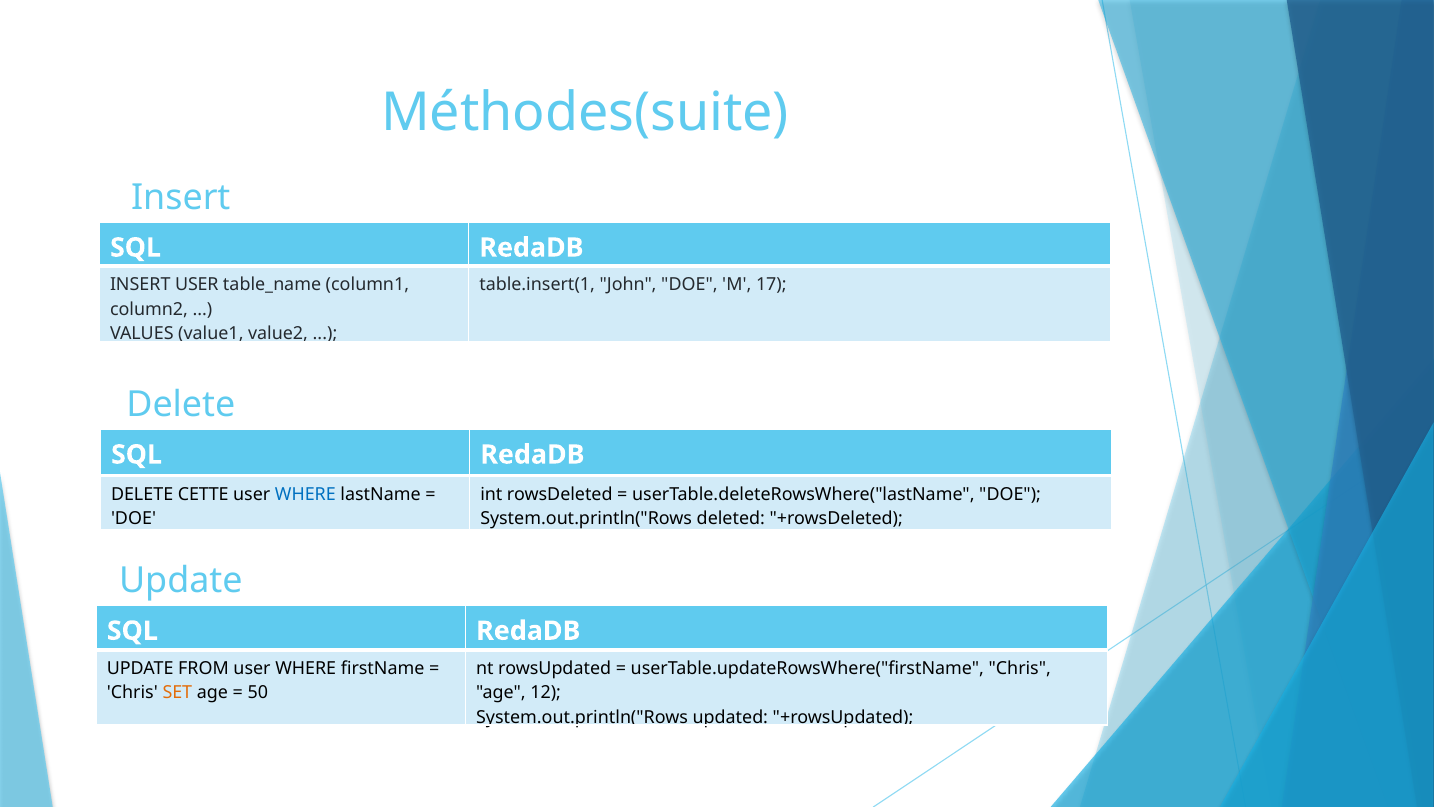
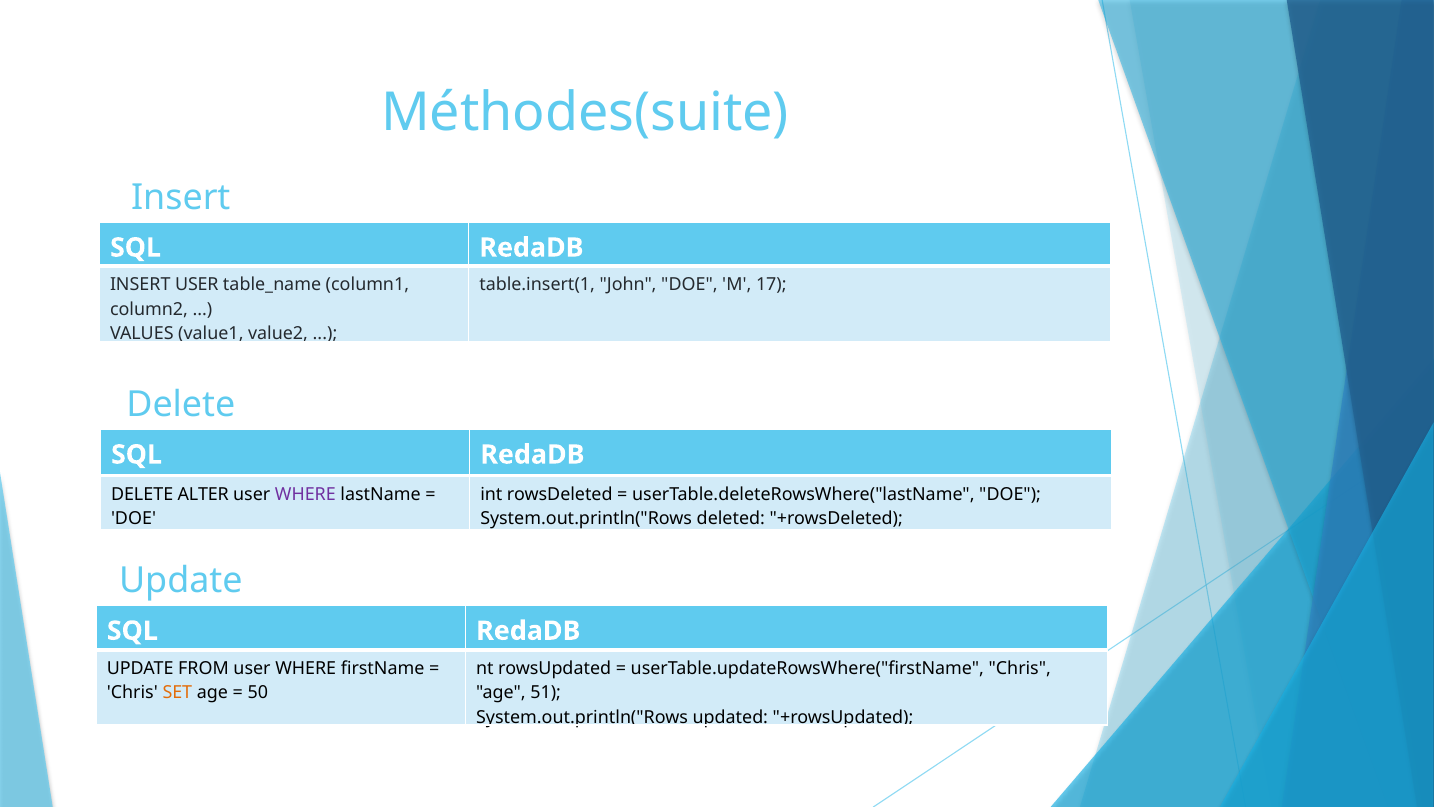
CETTE: CETTE -> ALTER
WHERE at (305, 494) colour: blue -> purple
12: 12 -> 51
